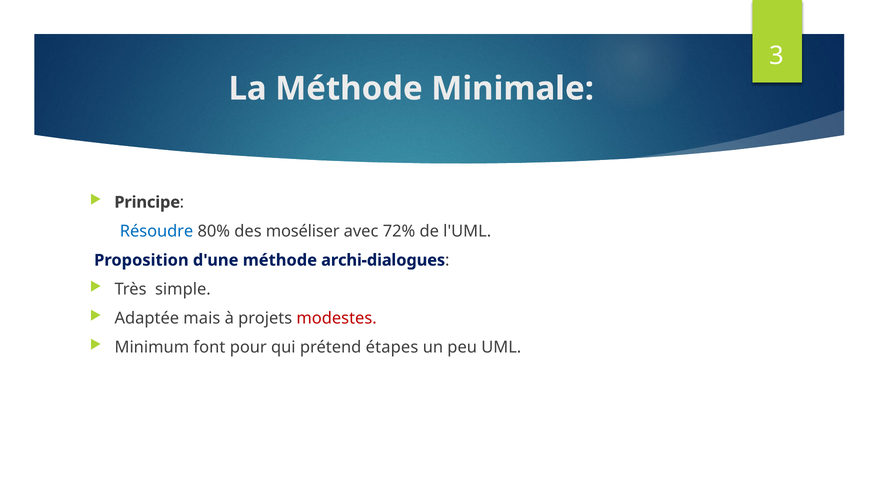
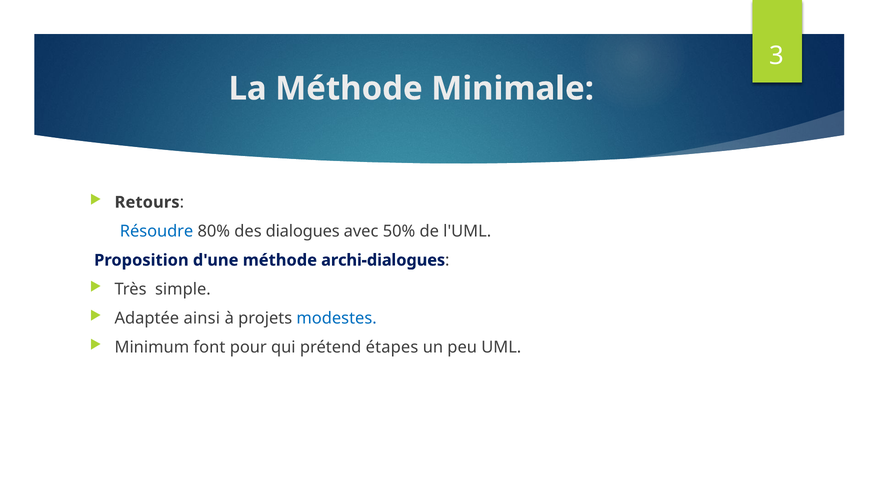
Principe: Principe -> Retours
moséliser: moséliser -> dialogues
72%: 72% -> 50%
mais: mais -> ainsi
modestes colour: red -> blue
